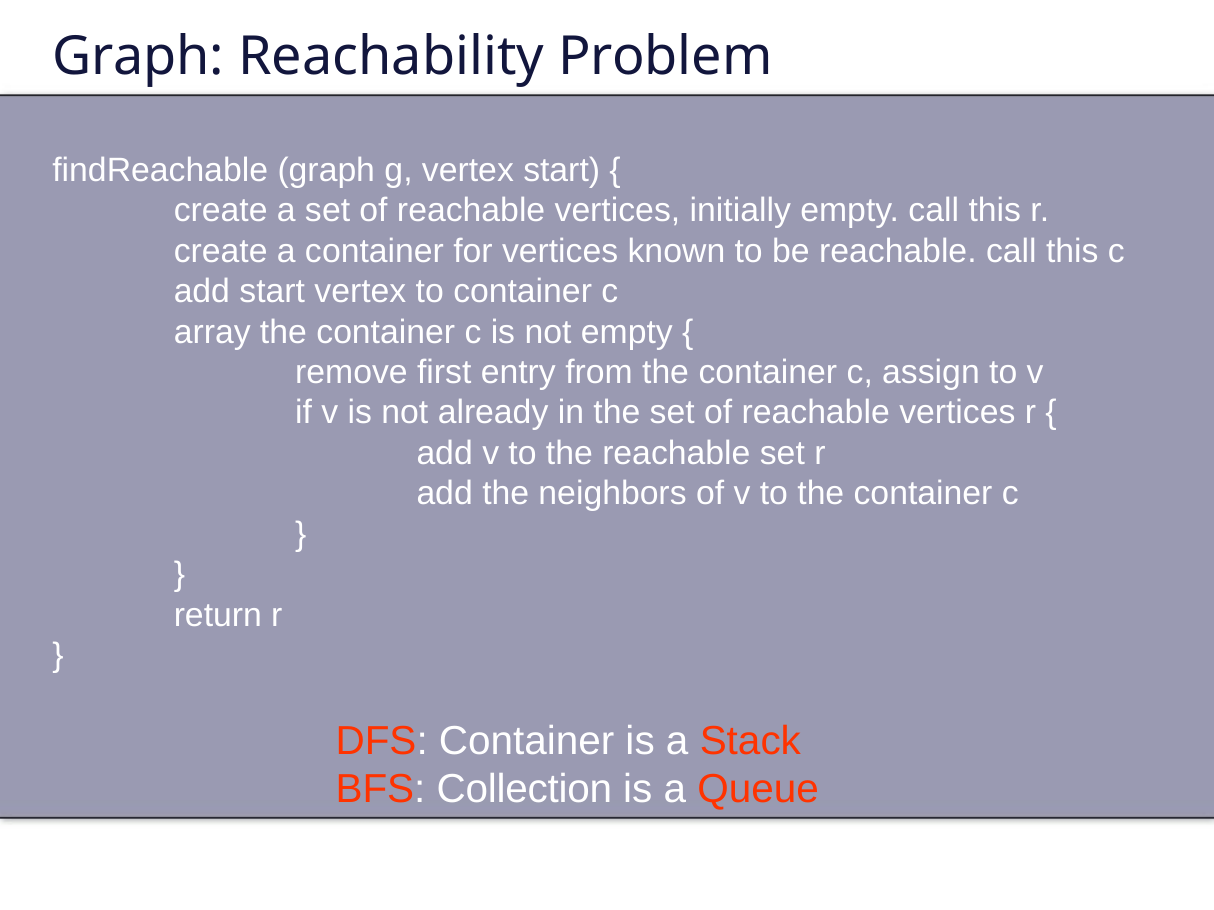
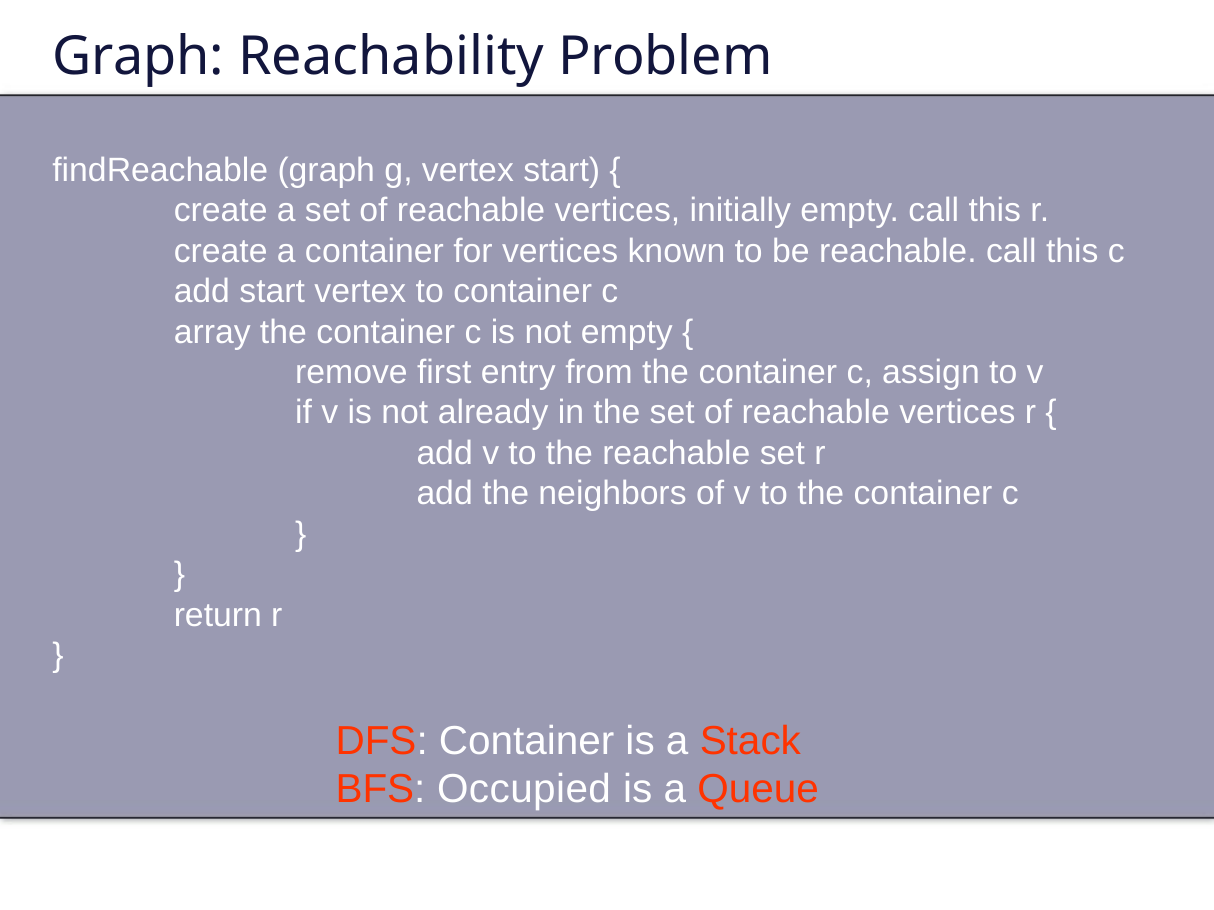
Collection: Collection -> Occupied
